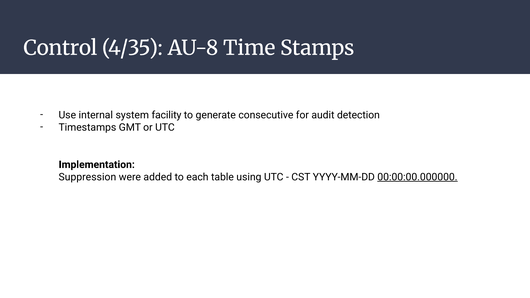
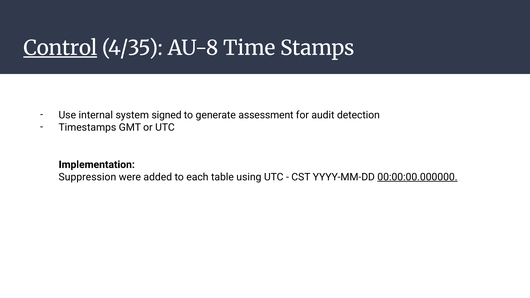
Control underline: none -> present
facility: facility -> signed
consecutive: consecutive -> assessment
